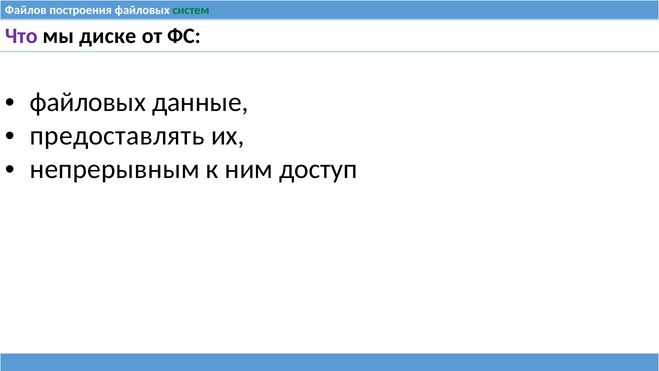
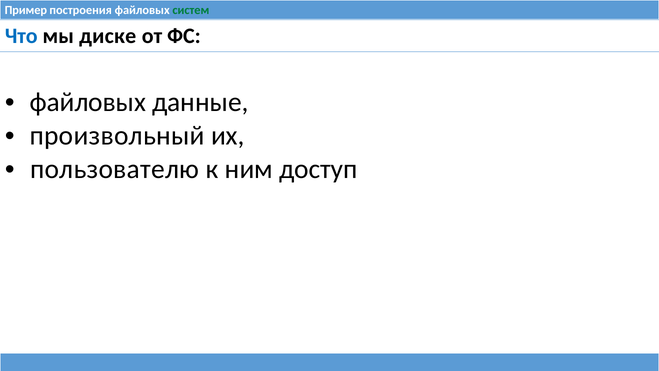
Файлов: Файлов -> Пример
Что colour: purple -> blue
предоставлять: предоставлять -> произвольный
непрерывным: непрерывным -> пользователю
